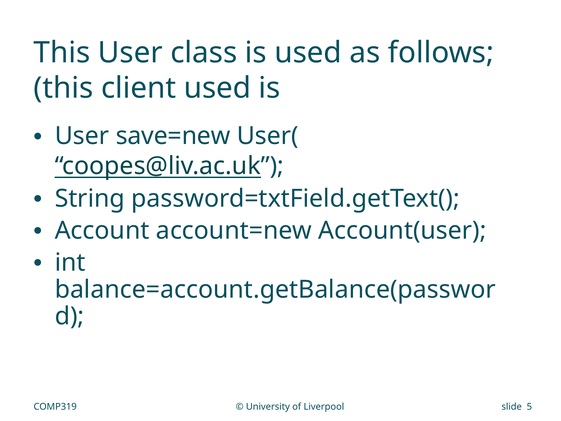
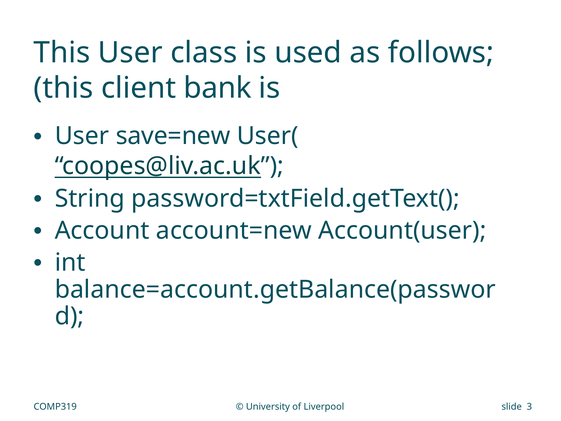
client used: used -> bank
5: 5 -> 3
